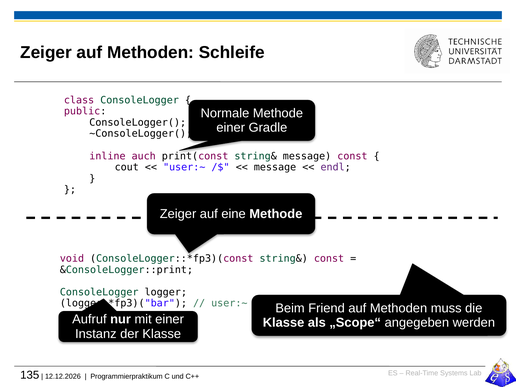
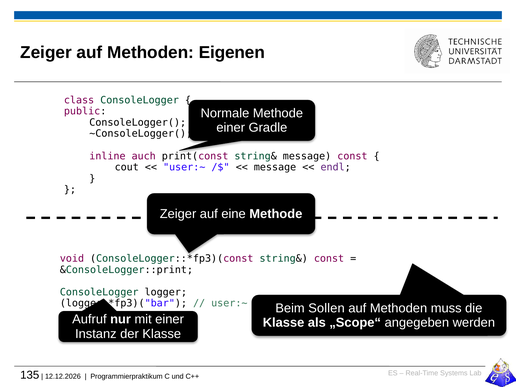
Schleife: Schleife -> Eigenen
Friend: Friend -> Sollen
